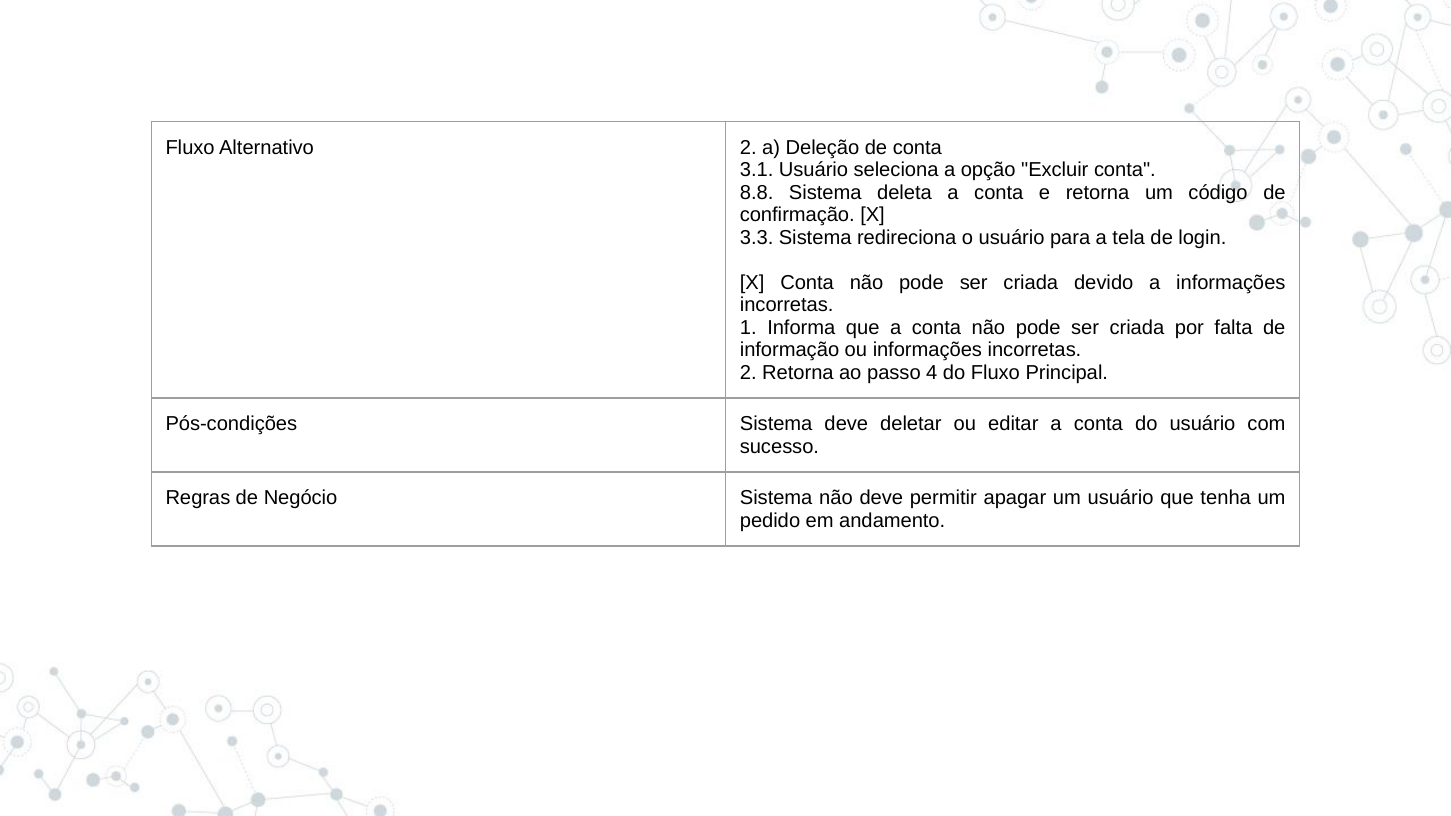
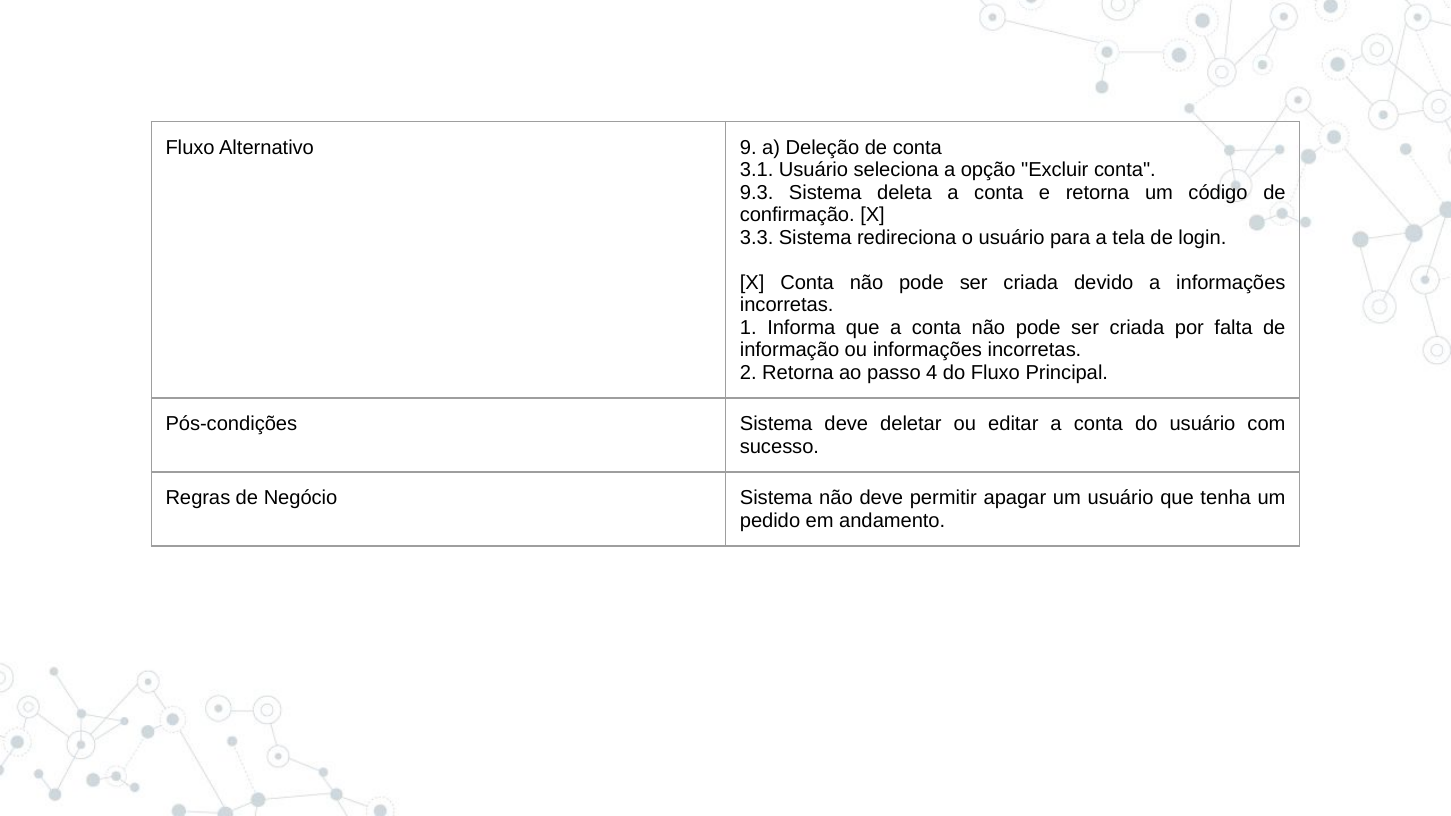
Alternativo 2: 2 -> 9
8.8: 8.8 -> 9.3
